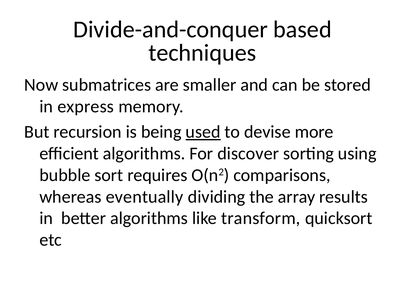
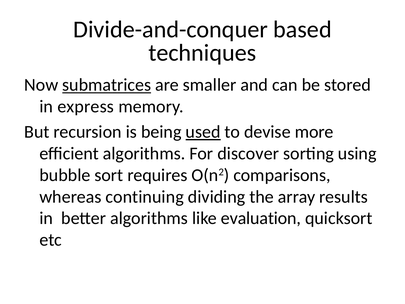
submatrices underline: none -> present
eventually: eventually -> continuing
transform: transform -> evaluation
